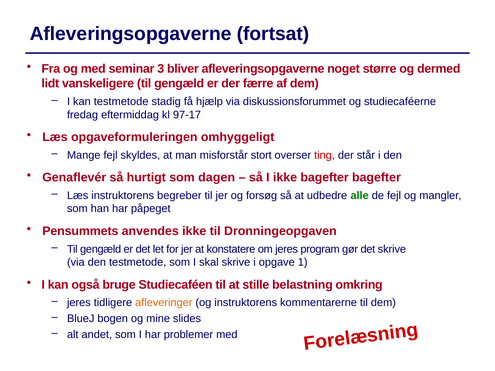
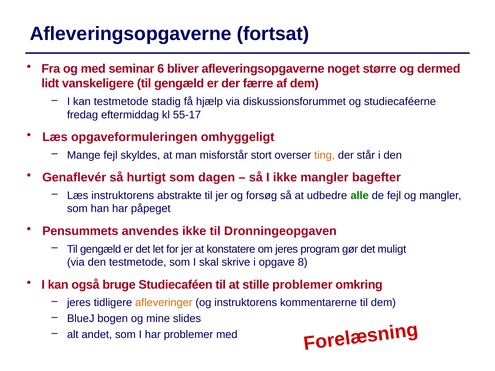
3: 3 -> 6
97-17: 97-17 -> 55-17
ting colour: red -> orange
ikke bagefter: bagefter -> mangler
begreber: begreber -> abstrakte
det skrive: skrive -> muligt
1: 1 -> 8
stille belastning: belastning -> problemer
